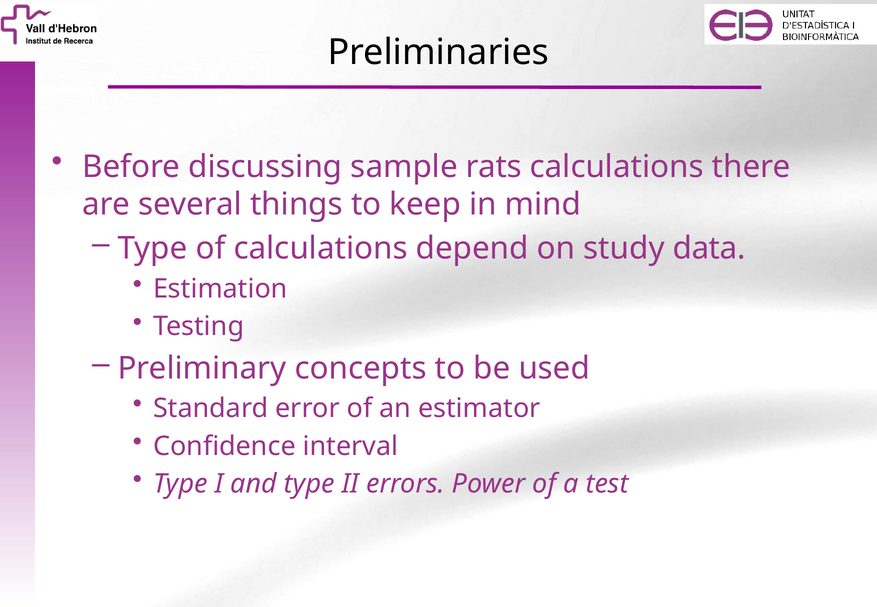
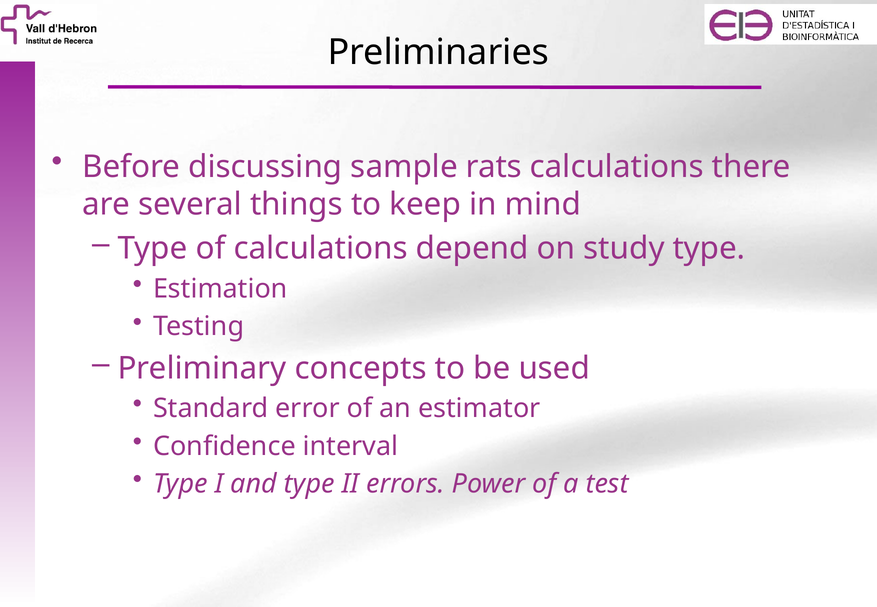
study data: data -> type
